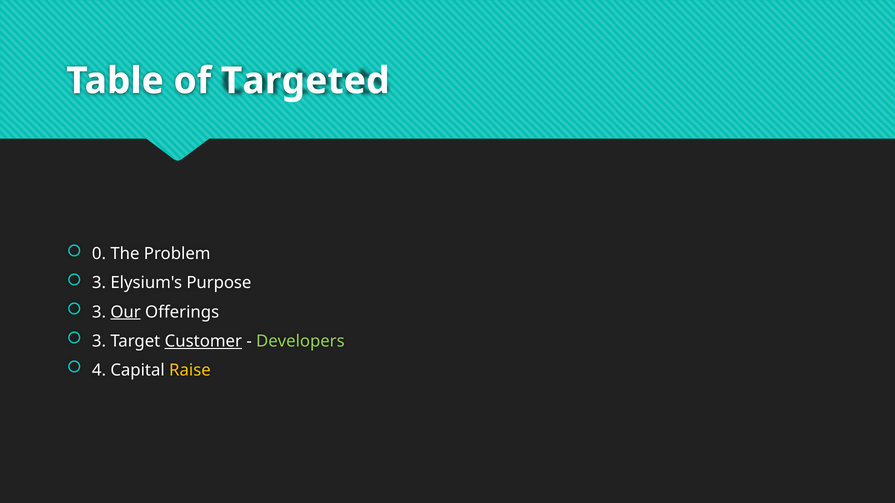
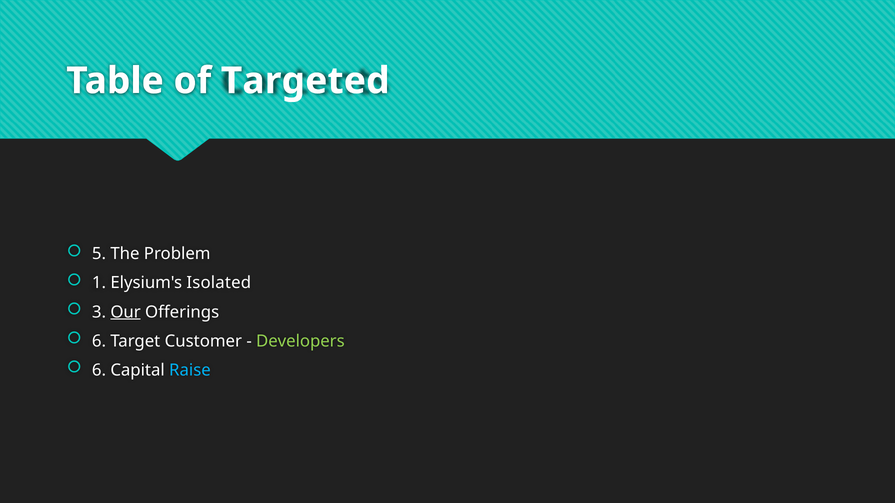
0: 0 -> 5
3 at (99, 283): 3 -> 1
Purpose: Purpose -> Isolated
3 at (99, 341): 3 -> 6
Customer underline: present -> none
4 at (99, 370): 4 -> 6
Raise colour: yellow -> light blue
